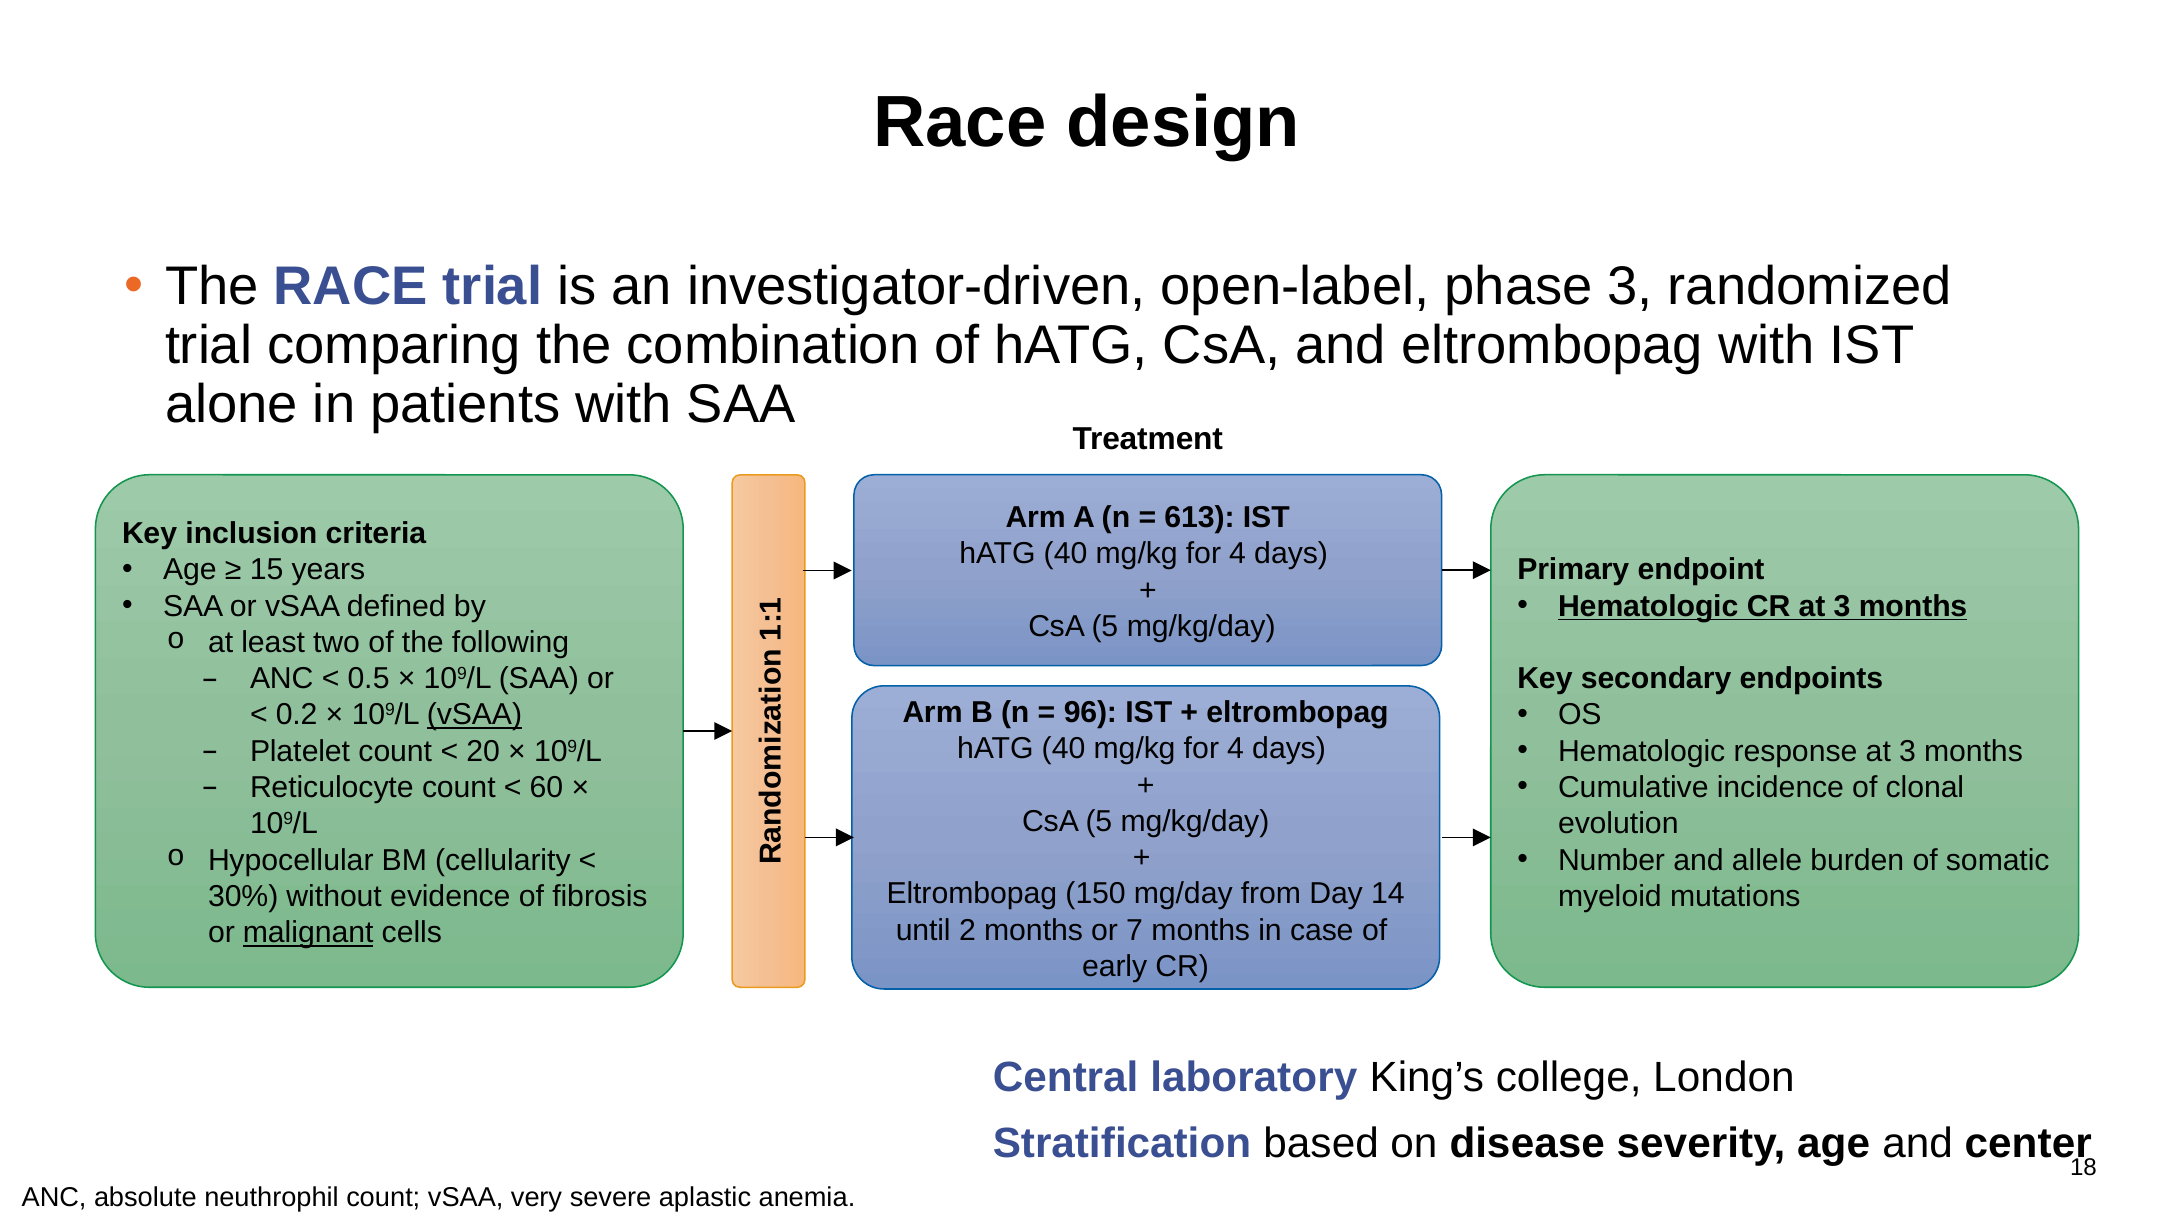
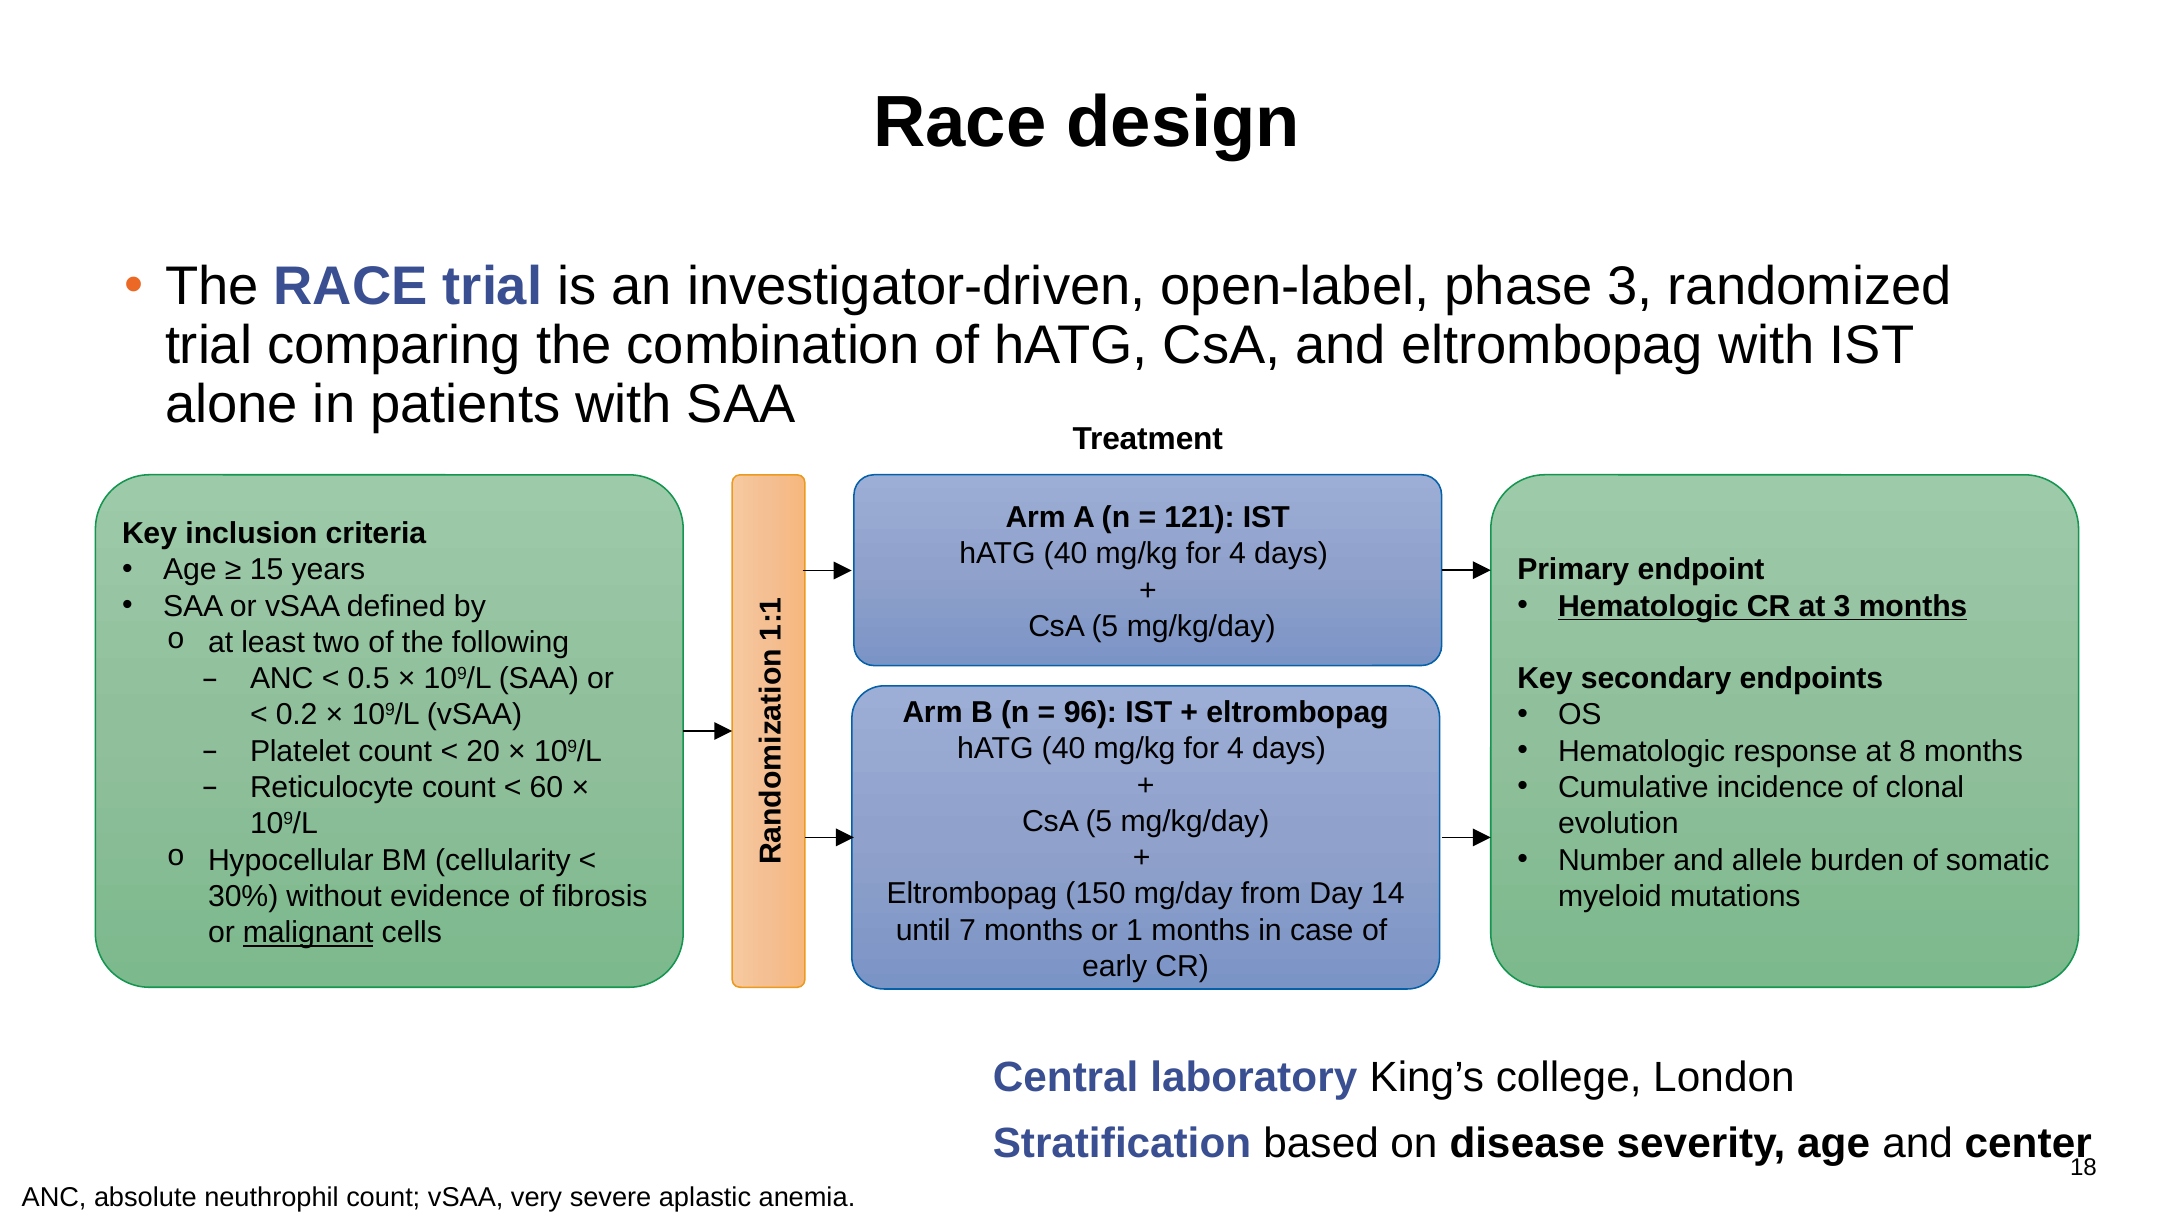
613: 613 -> 121
vSAA at (474, 715) underline: present -> none
response at 3: 3 -> 8
2: 2 -> 7
or 7: 7 -> 1
